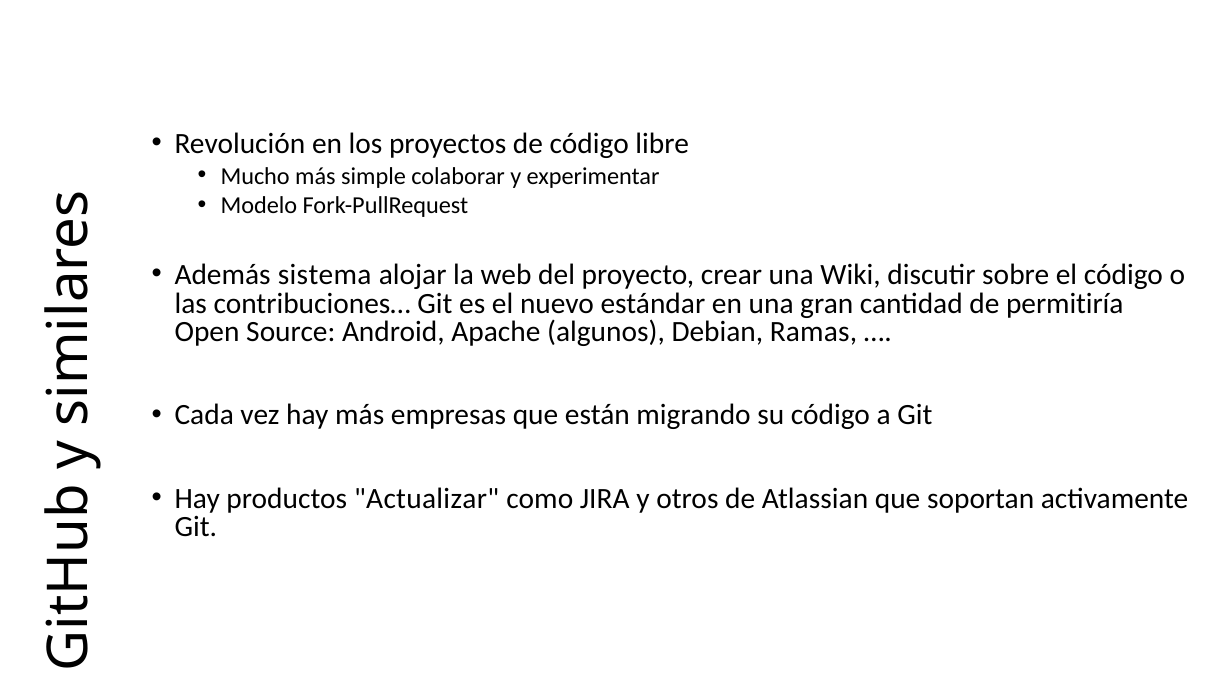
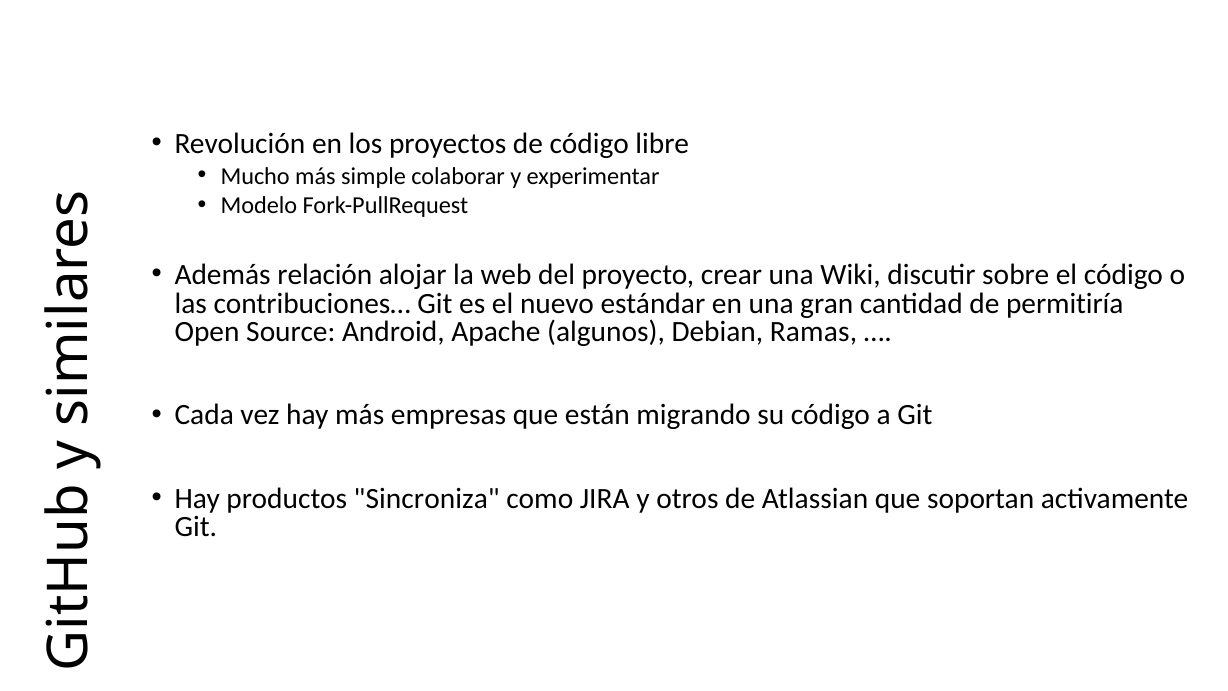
sistema: sistema -> relación
Actualizar: Actualizar -> Sincroniza
